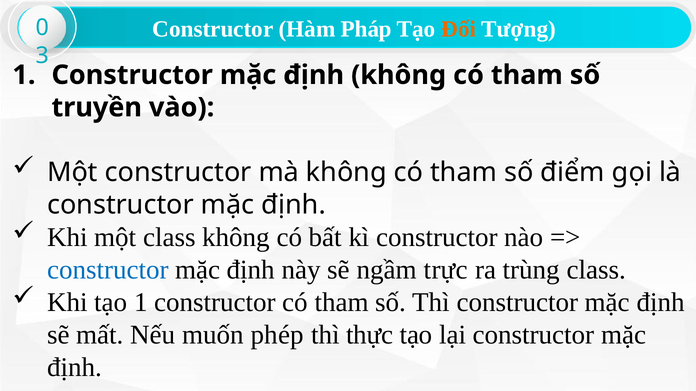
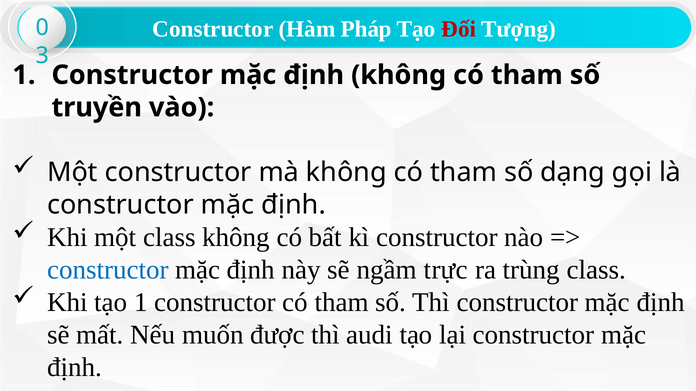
Đối colour: orange -> red
điểm: điểm -> dạng
phép: phép -> được
thực: thực -> audi
